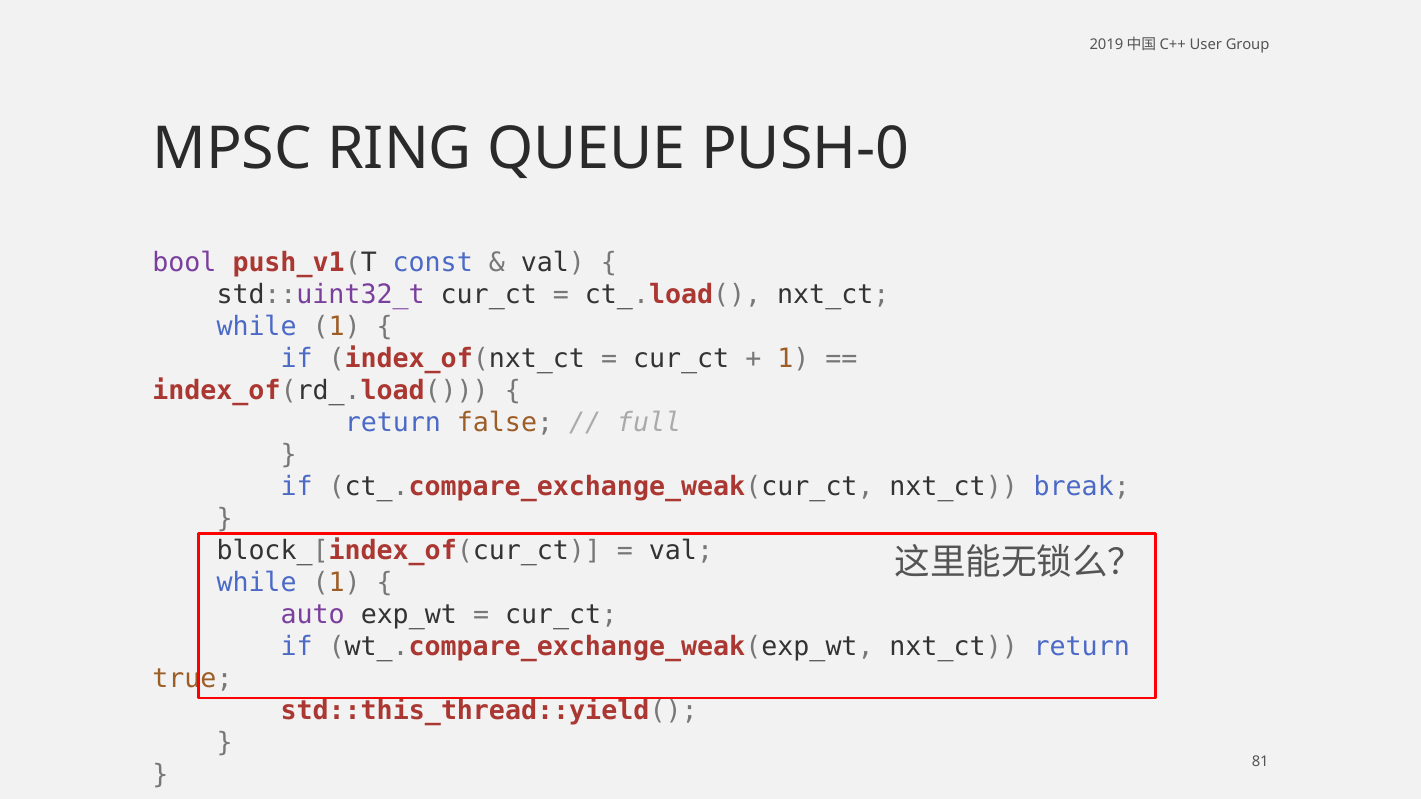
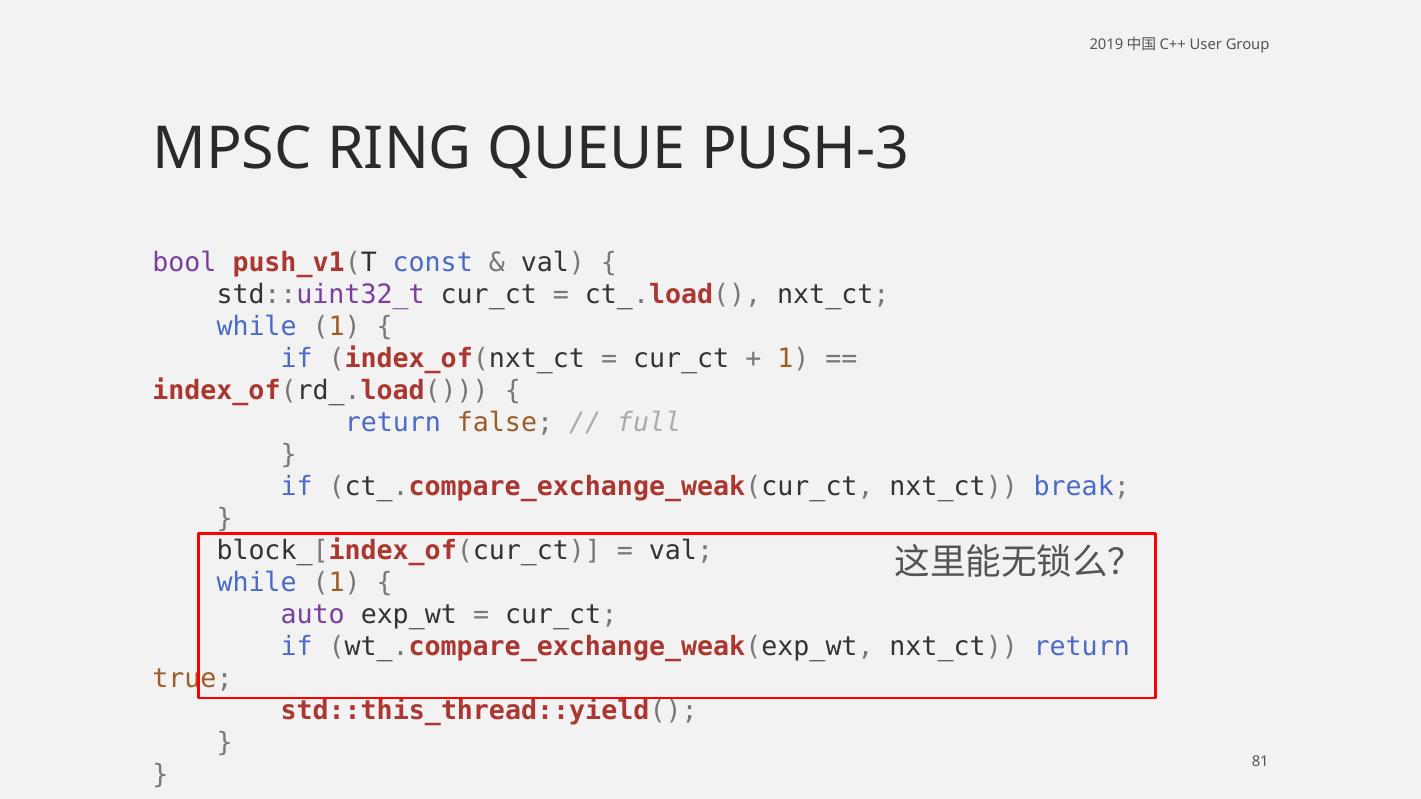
PUSH-0: PUSH-0 -> PUSH-3
